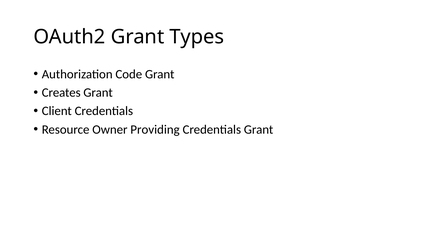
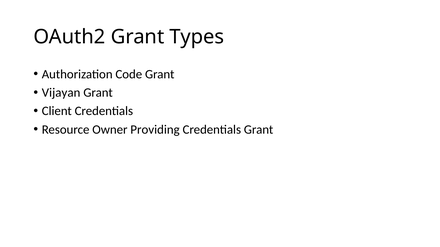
Creates: Creates -> Vijayan
